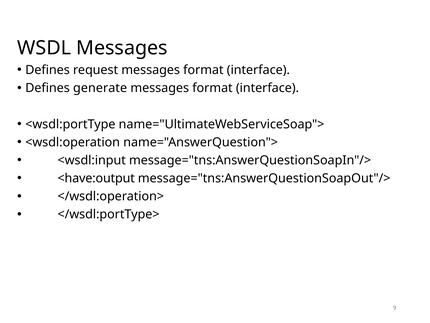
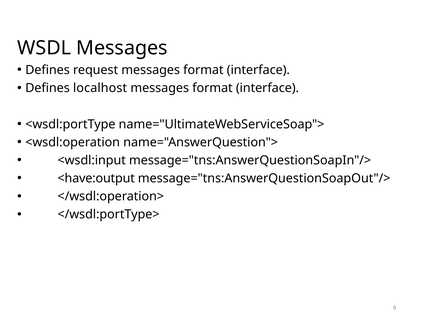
generate: generate -> localhost
